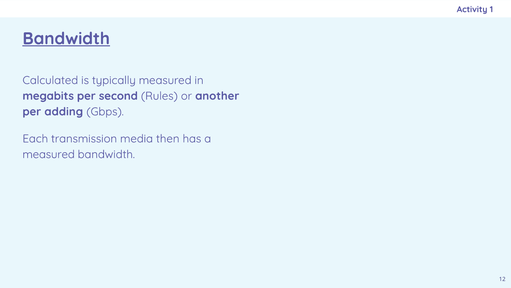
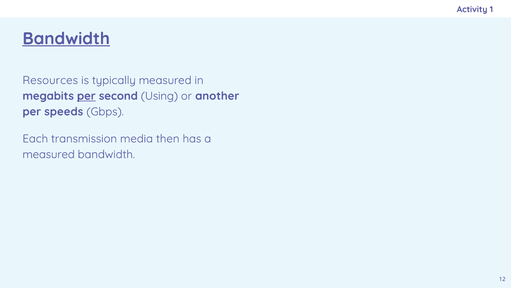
Calculated: Calculated -> Resources
per at (86, 96) underline: none -> present
Rules: Rules -> Using
adding: adding -> speeds
